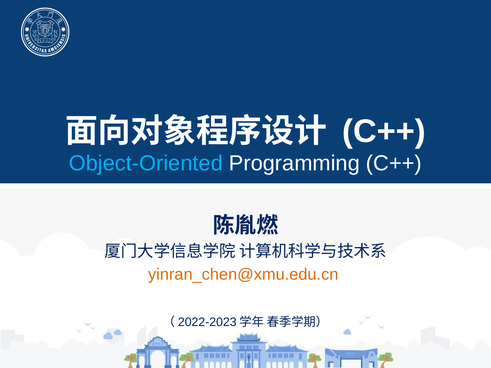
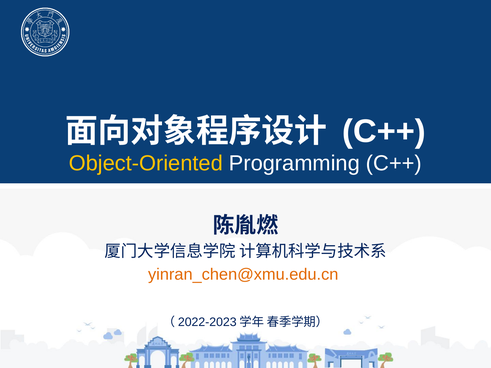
Object-Oriented colour: light blue -> yellow
